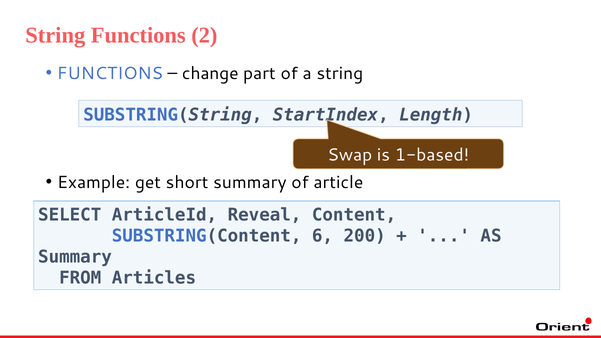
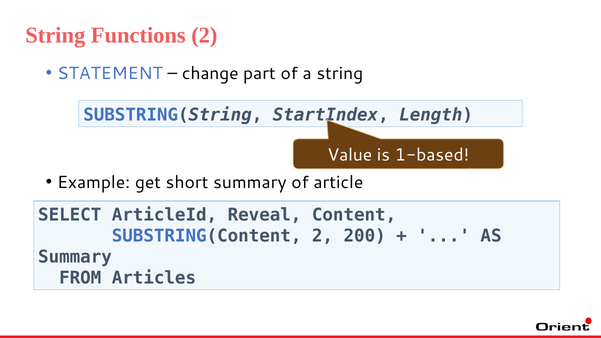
FUNCTIONS at (110, 73): FUNCTIONS -> STATEMENT
Swap: Swap -> Value
SUBSTRING(Content 6: 6 -> 2
